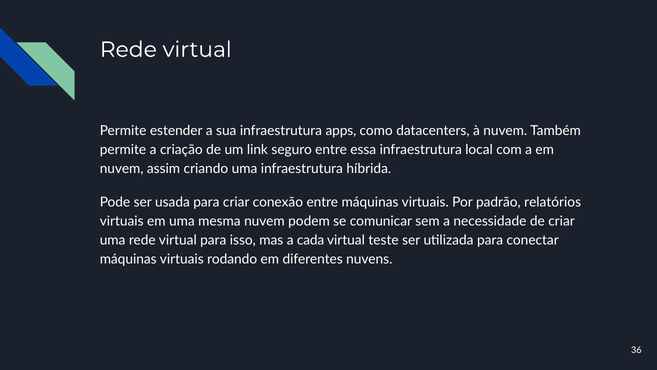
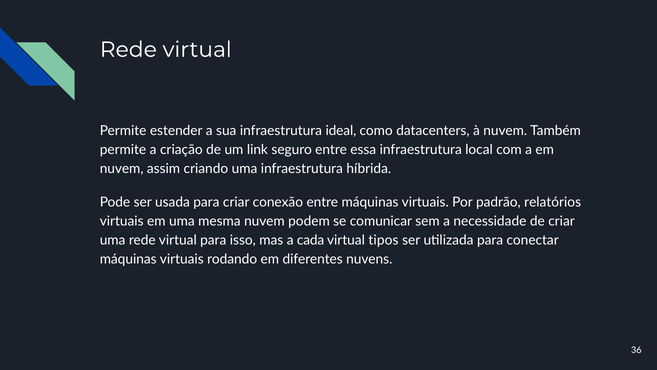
apps: apps -> ideal
teste: teste -> tipos
